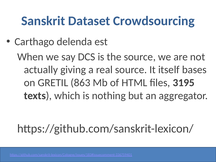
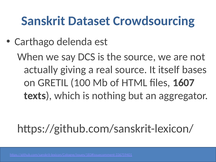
863: 863 -> 100
3195: 3195 -> 1607
